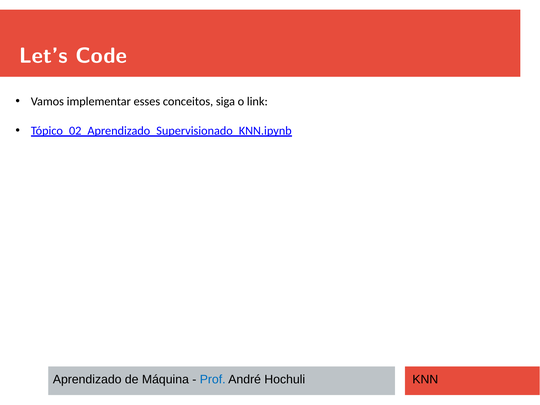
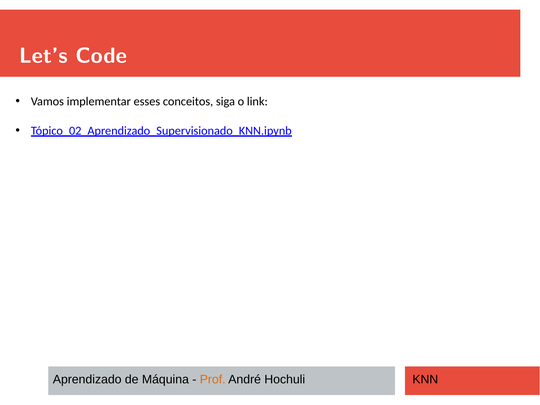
Prof colour: blue -> orange
